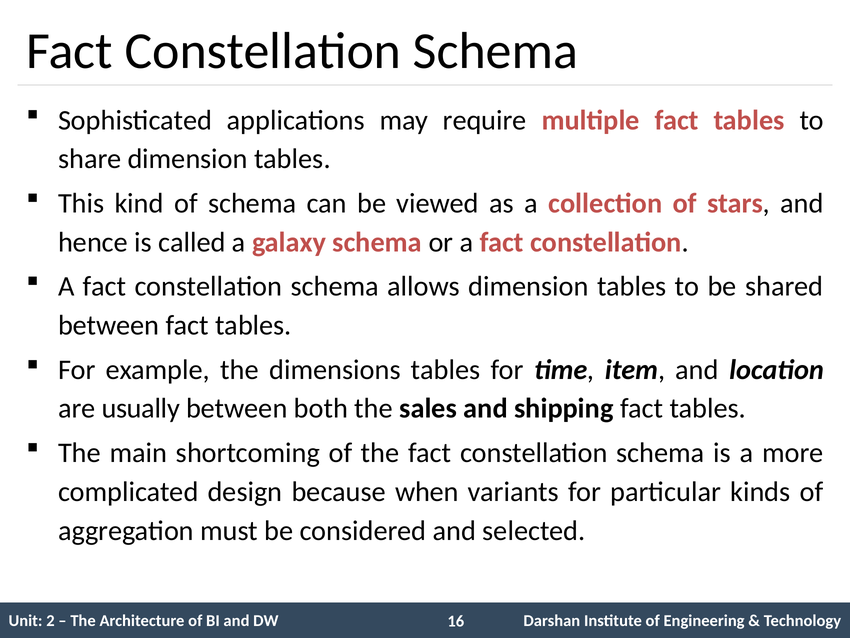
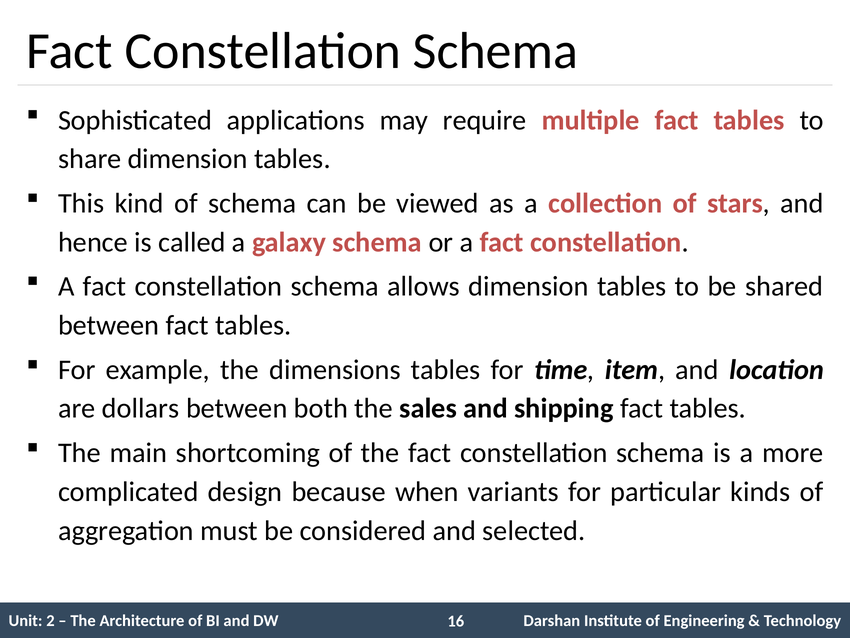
usually: usually -> dollars
